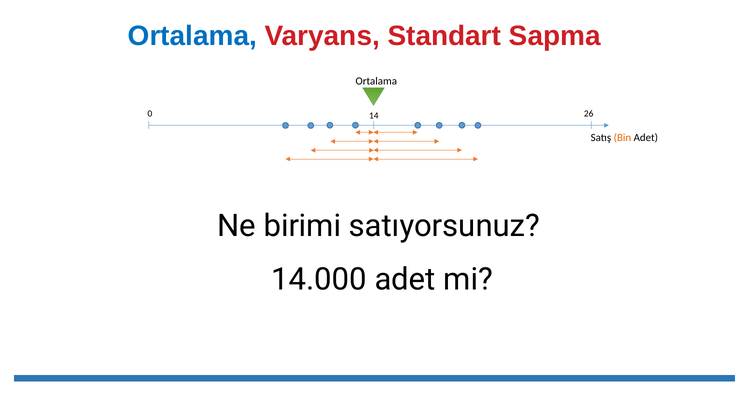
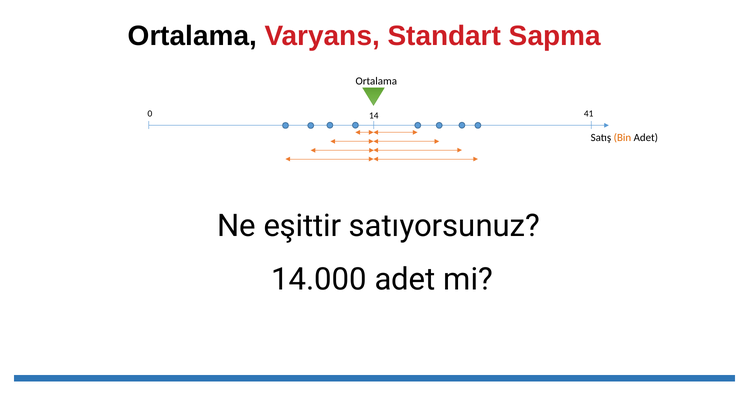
Ortalama at (192, 36) colour: blue -> black
26: 26 -> 41
birimi: birimi -> eşittir
